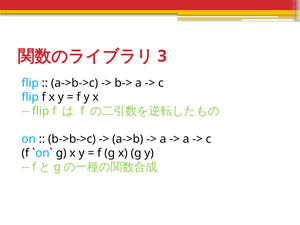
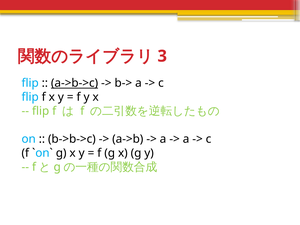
a->b->c underline: none -> present
